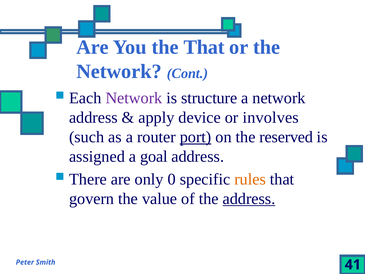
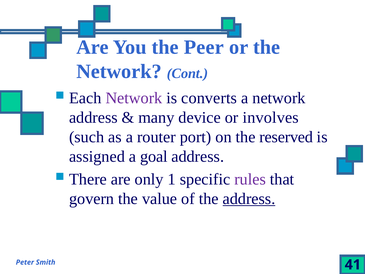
the That: That -> Peer
structure: structure -> converts
apply: apply -> many
port underline: present -> none
0: 0 -> 1
rules colour: orange -> purple
